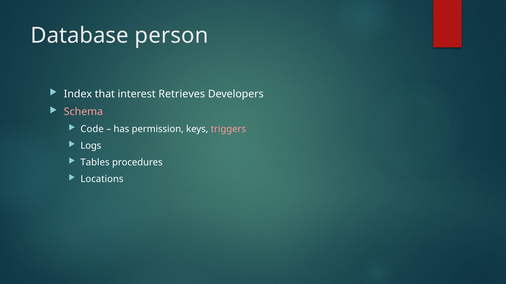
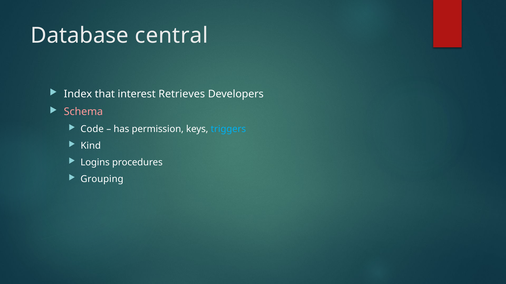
person: person -> central
triggers colour: pink -> light blue
Logs: Logs -> Kind
Tables: Tables -> Logins
Locations: Locations -> Grouping
